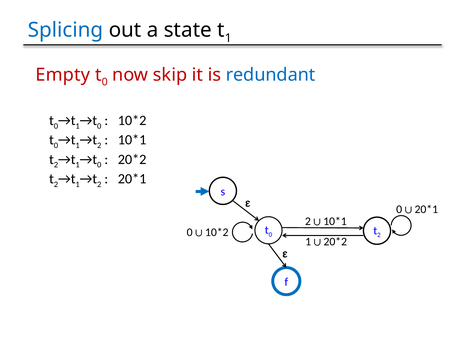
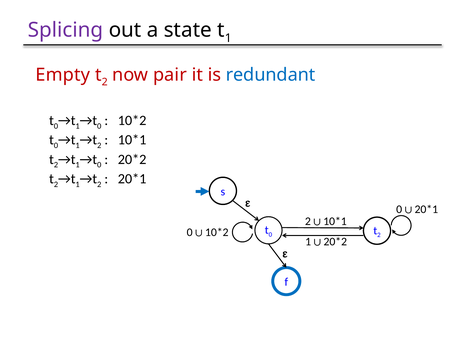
Splicing colour: blue -> purple
0 at (105, 82): 0 -> 2
skip: skip -> pair
